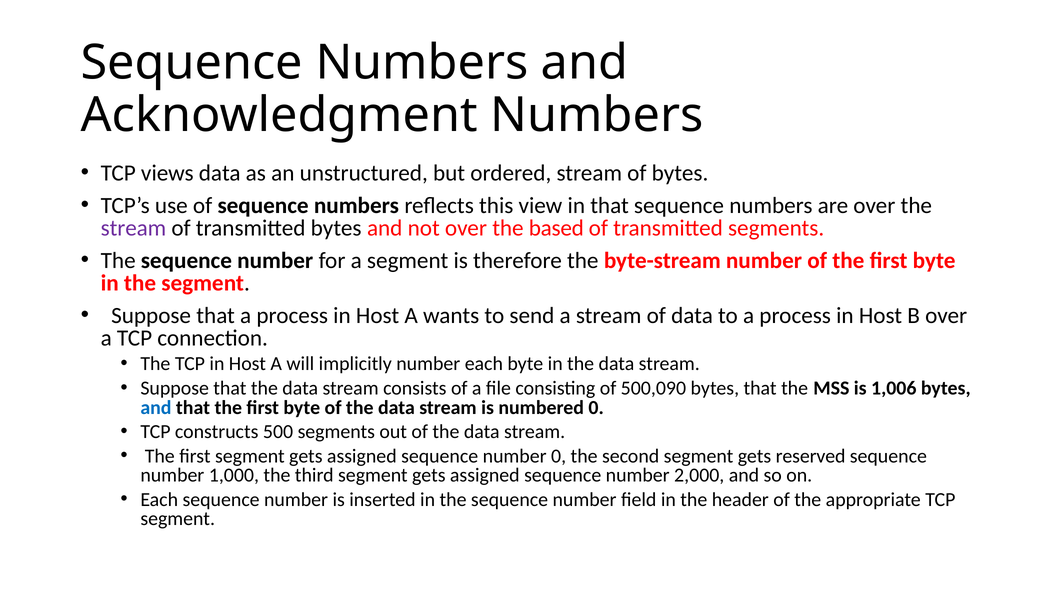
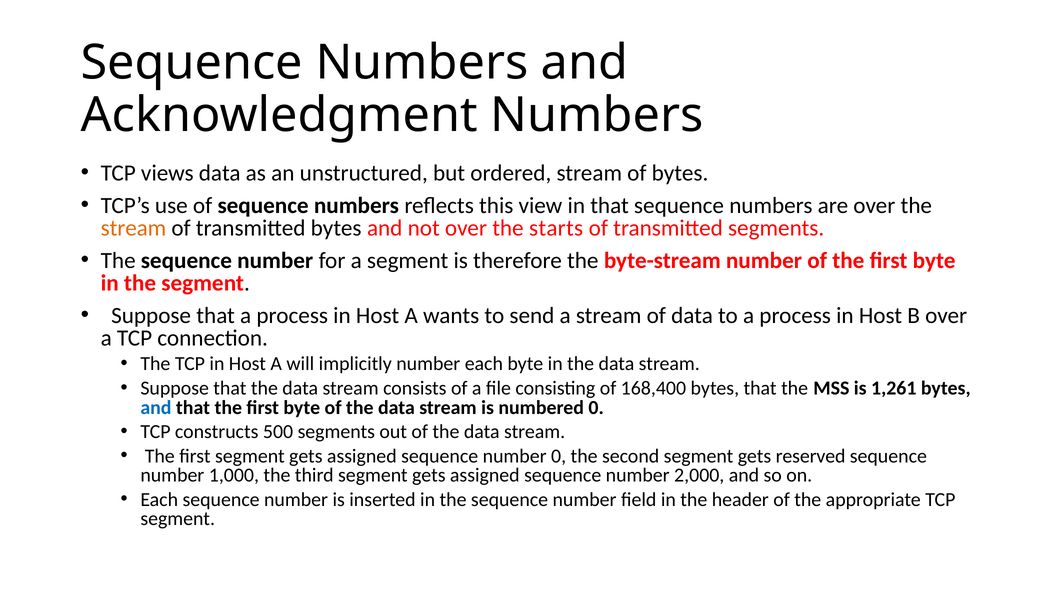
stream at (133, 228) colour: purple -> orange
based: based -> starts
500,090: 500,090 -> 168,400
1,006: 1,006 -> 1,261
